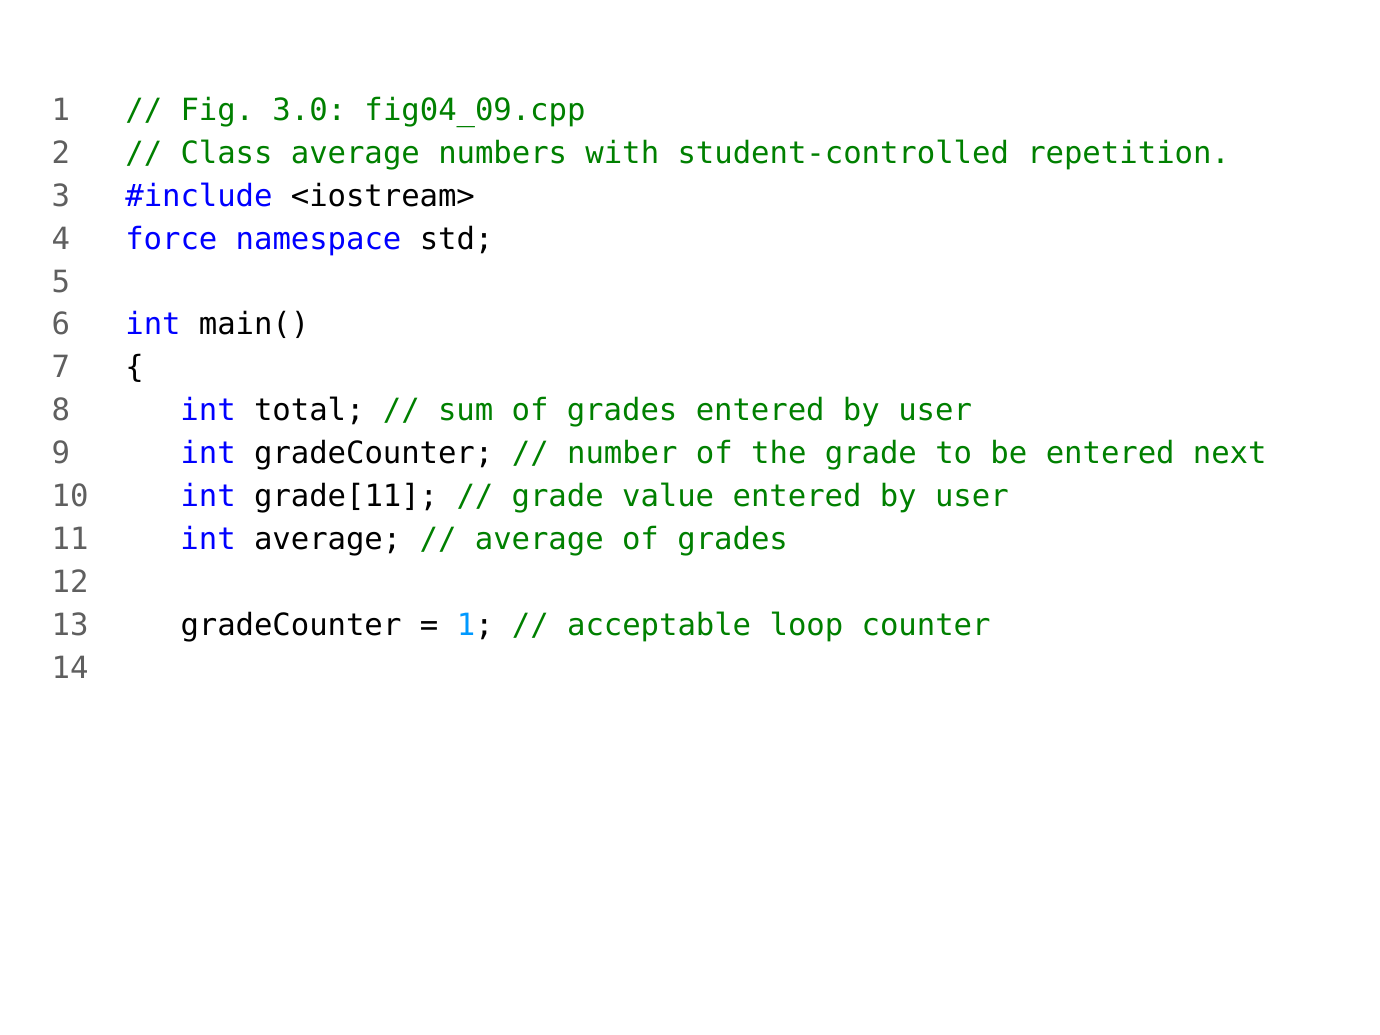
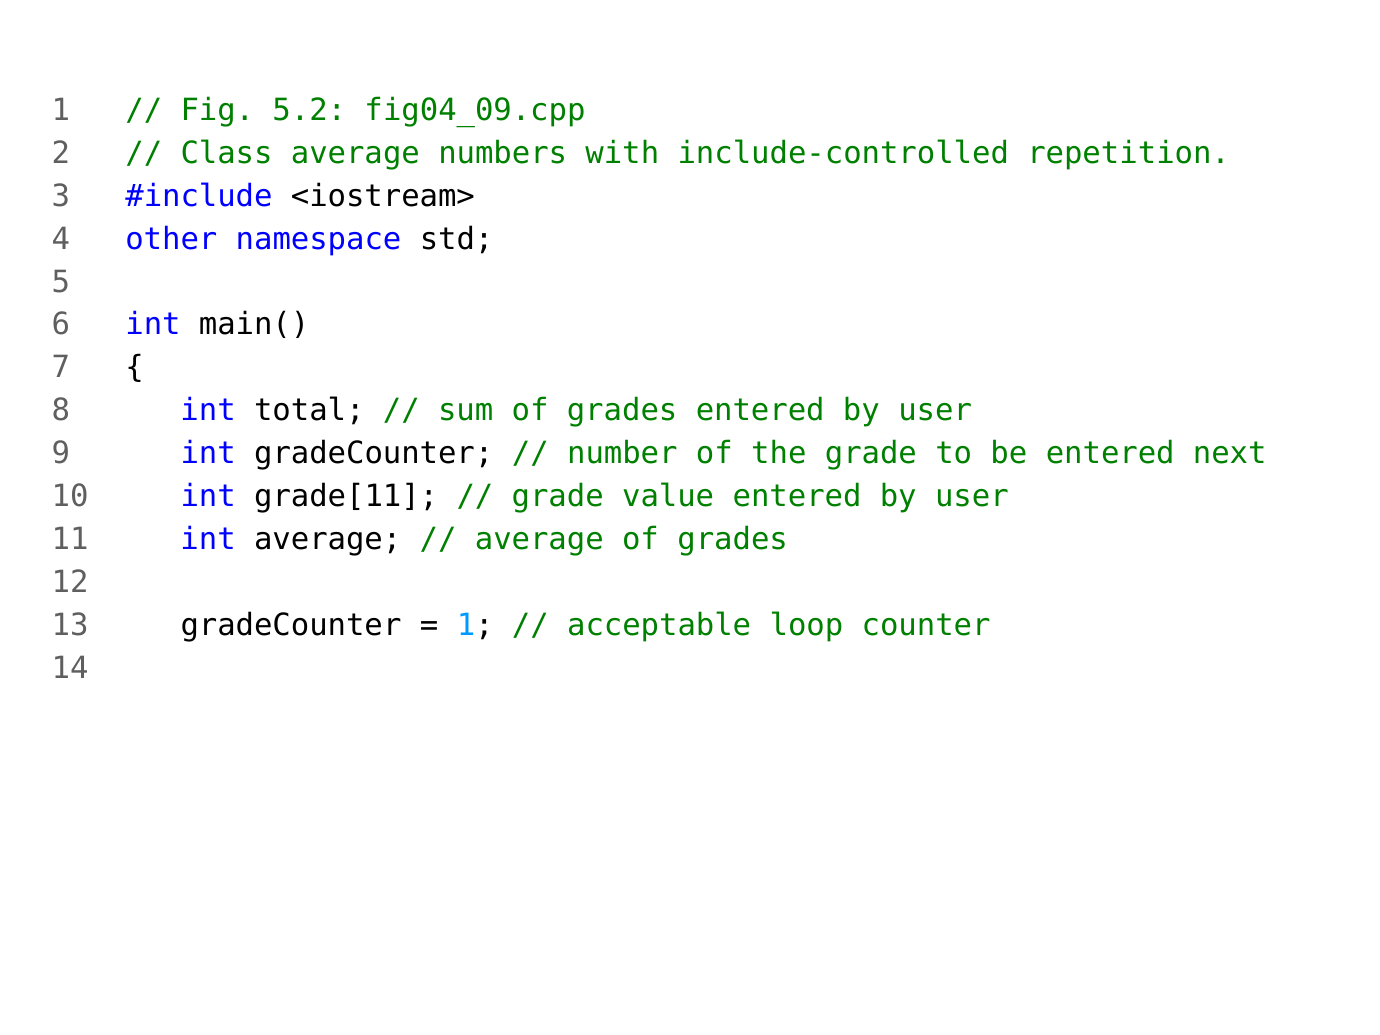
3.0: 3.0 -> 5.2
student-controlled: student-controlled -> include-controlled
force: force -> other
